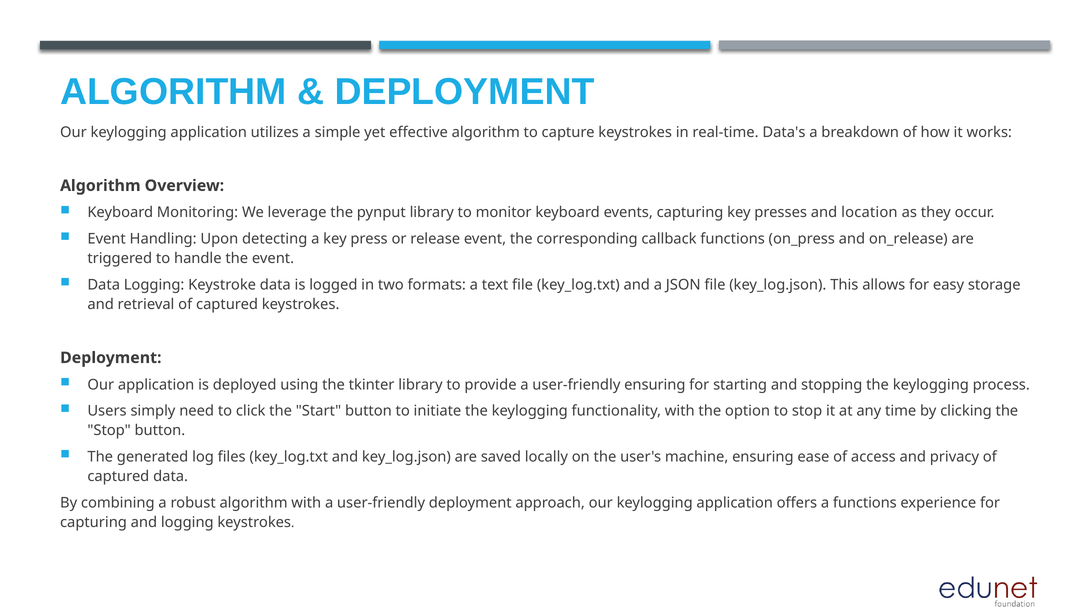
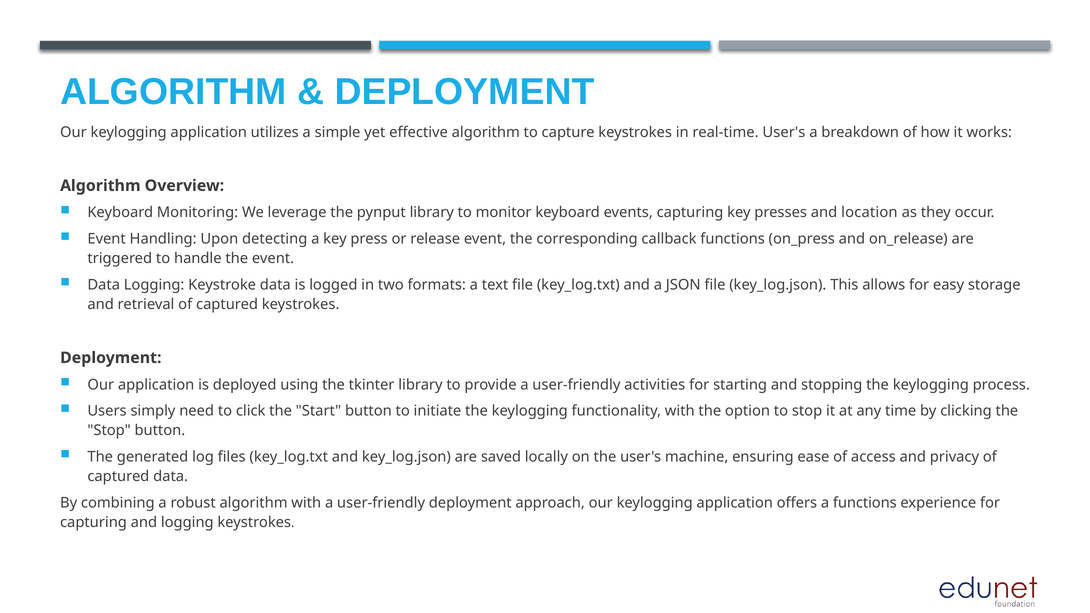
real-time Data's: Data's -> User's
user-friendly ensuring: ensuring -> activities
